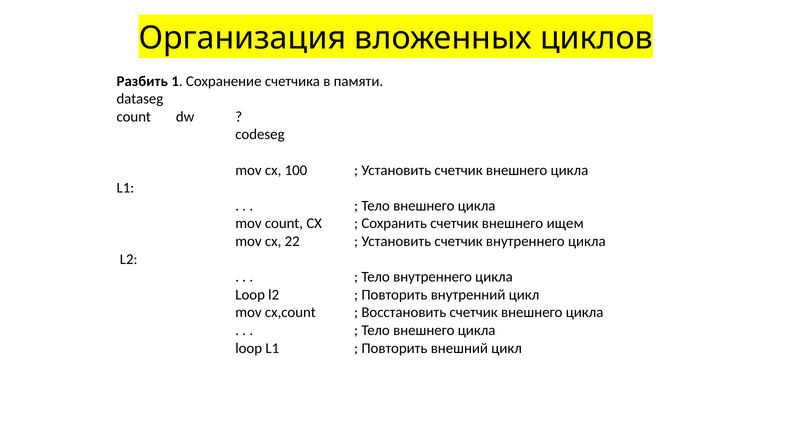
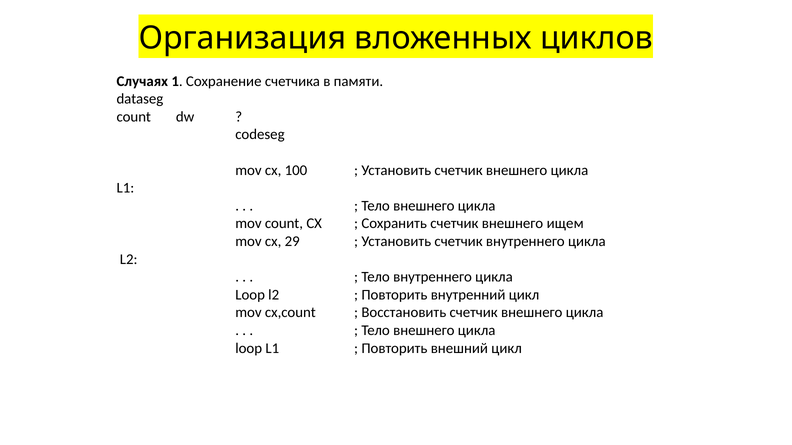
Разбить: Разбить -> Случаях
22: 22 -> 29
